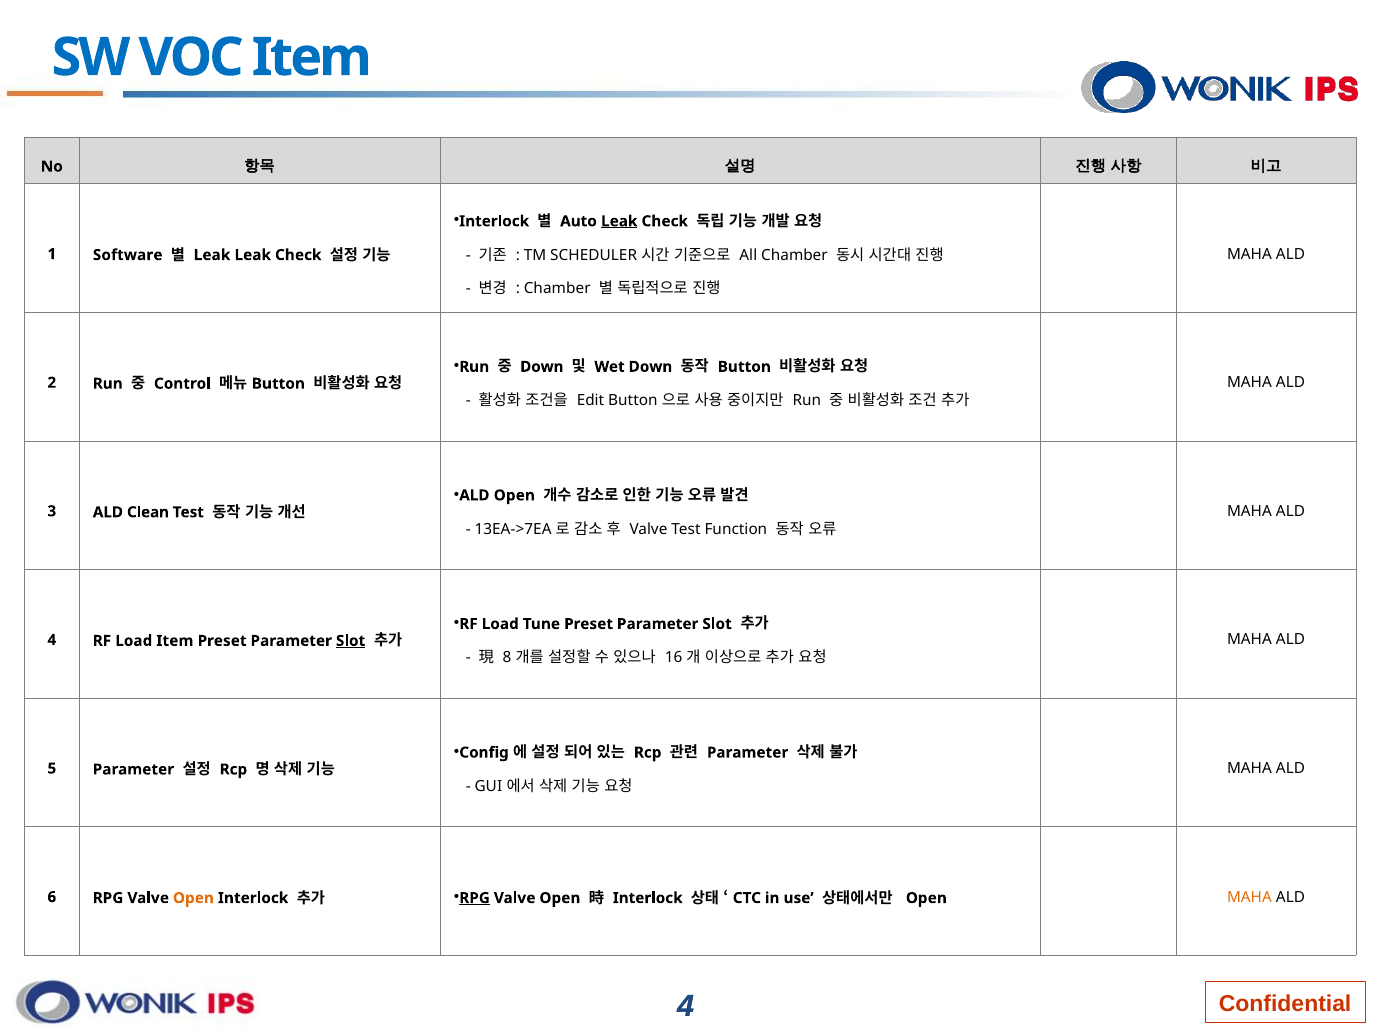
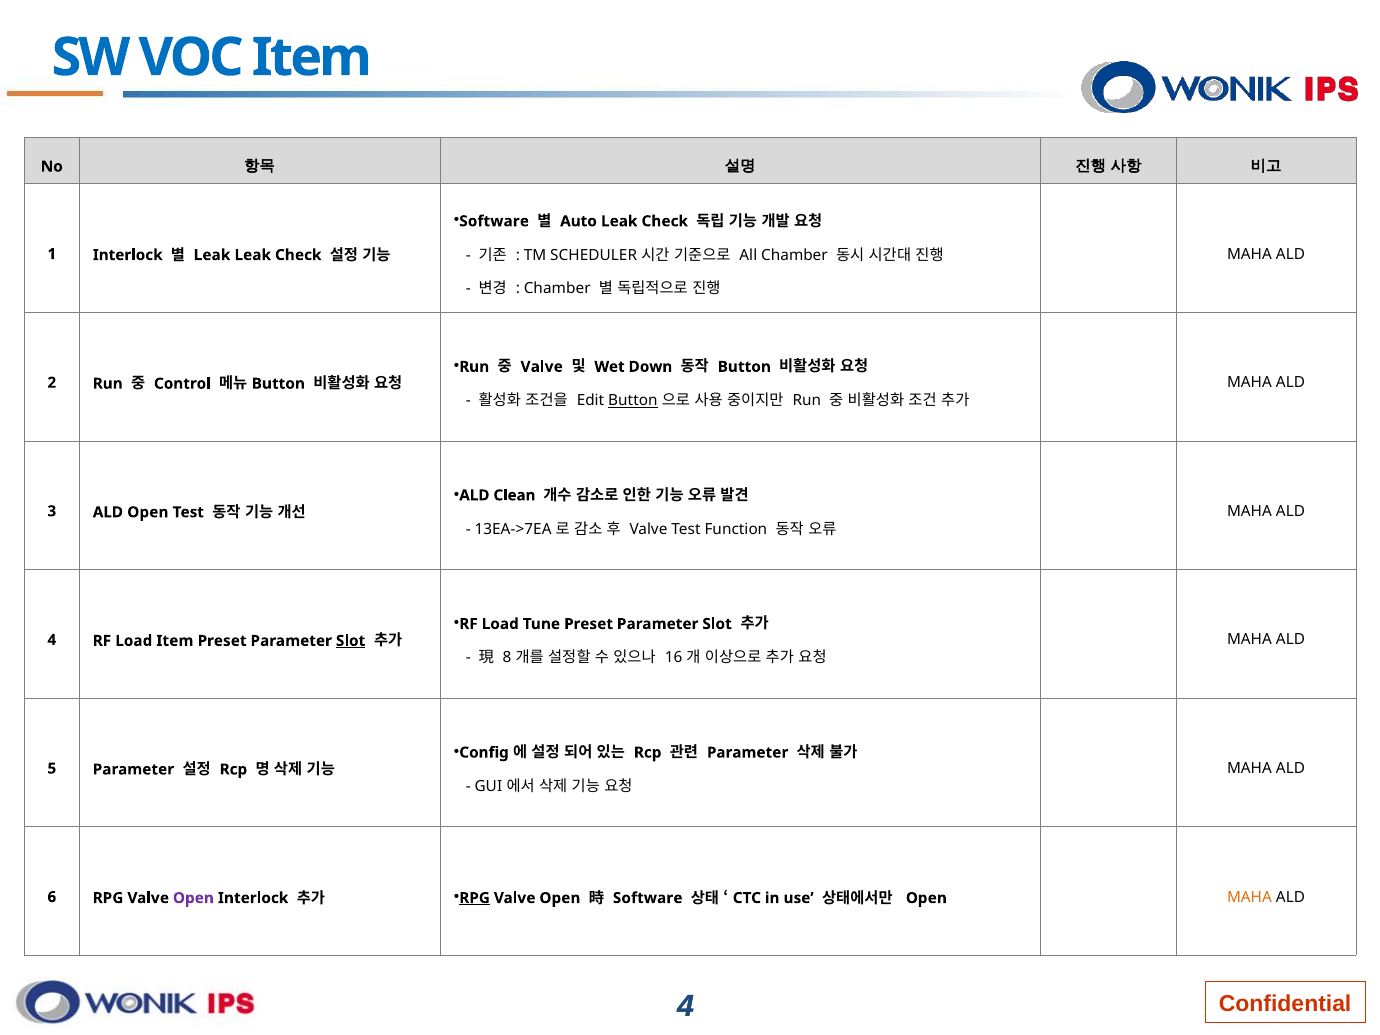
Interlock at (494, 221): Interlock -> Software
Leak at (619, 221) underline: present -> none
1 Software: Software -> Interlock
Down at (542, 367): Down -> Valve
Button at (633, 401) underline: none -> present
ALD Open: Open -> Clean
ALD Clean: Clean -> Open
Open at (193, 898) colour: orange -> purple
Interlock at (648, 898): Interlock -> Software
